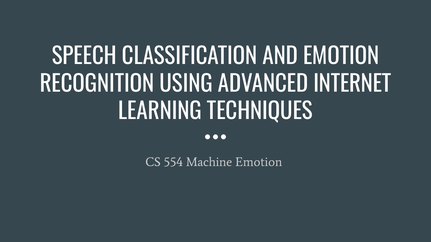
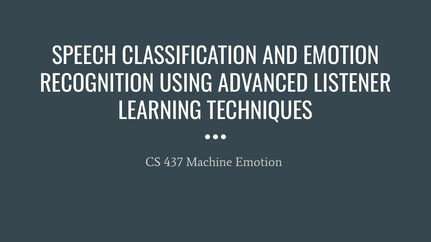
INTERNET: INTERNET -> LISTENER
554: 554 -> 437
